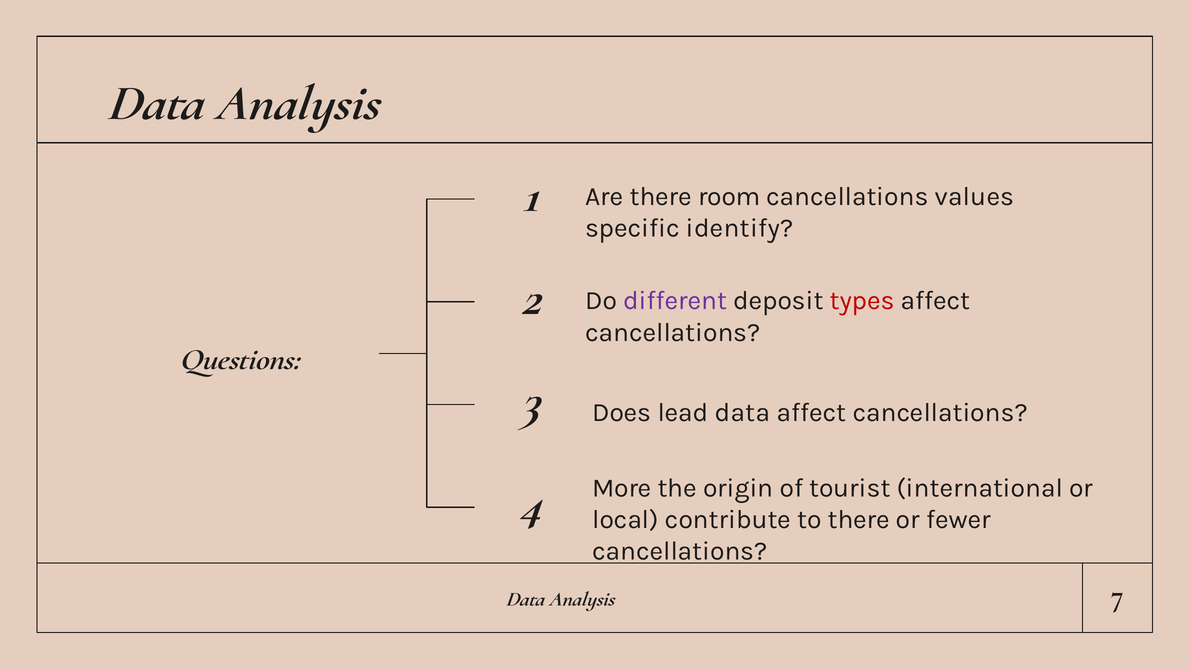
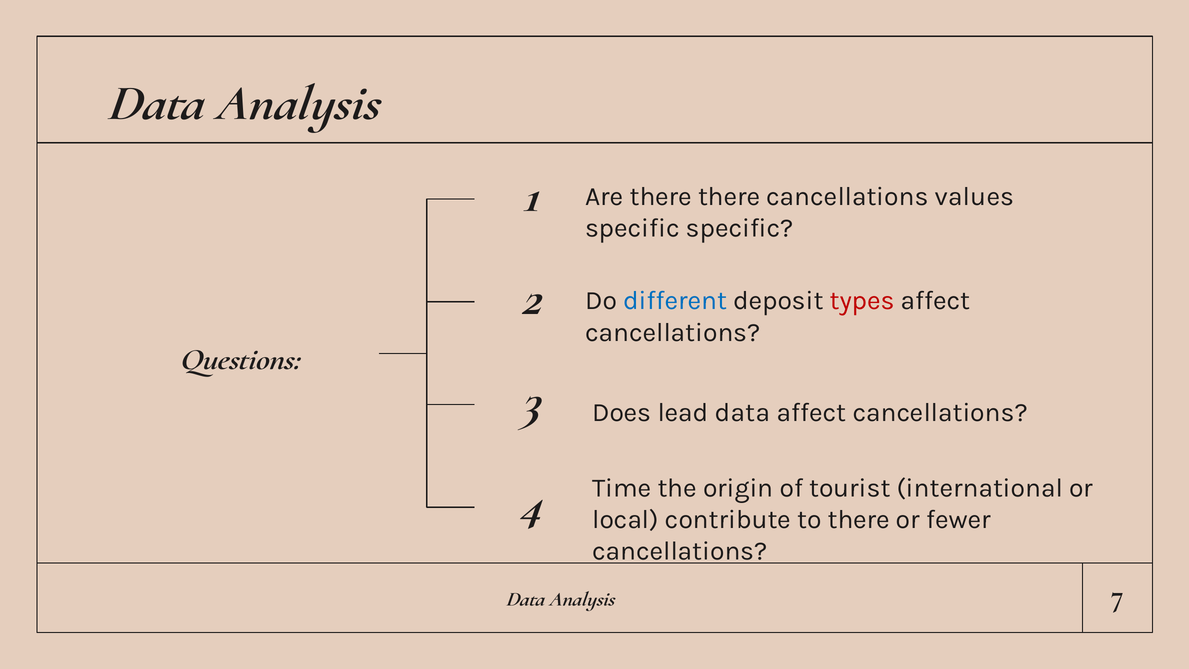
there room: room -> there
specific identify: identify -> specific
different colour: purple -> blue
More: More -> Time
